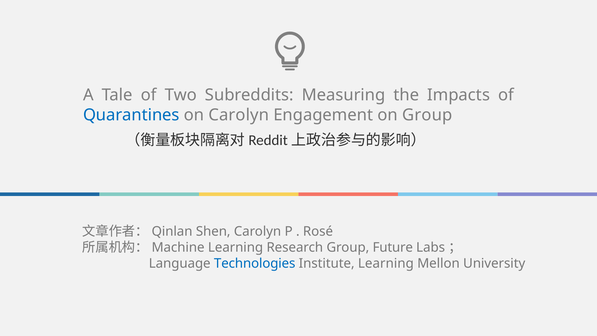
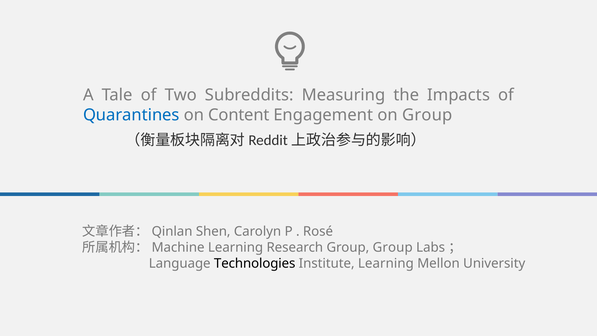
on Carolyn: Carolyn -> Content
Group Future: Future -> Group
Technologies colour: blue -> black
